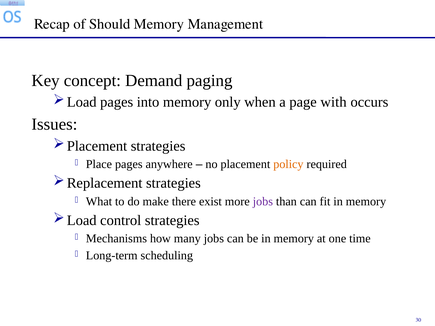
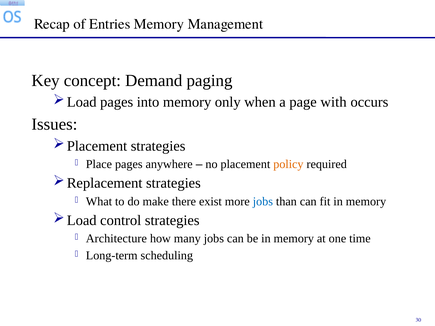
Should: Should -> Entries
jobs at (263, 202) colour: purple -> blue
Mechanisms: Mechanisms -> Architecture
